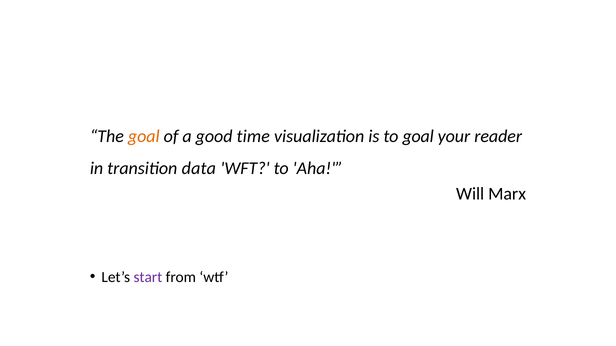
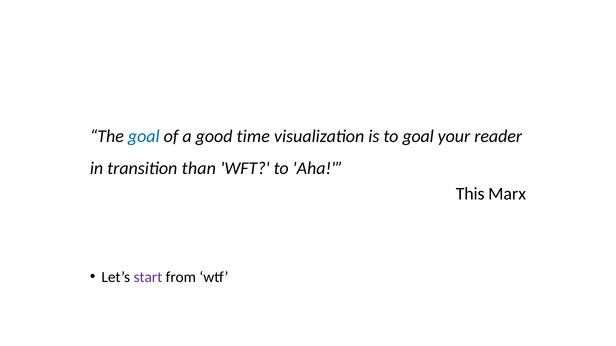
goal at (144, 136) colour: orange -> blue
data: data -> than
Will: Will -> This
